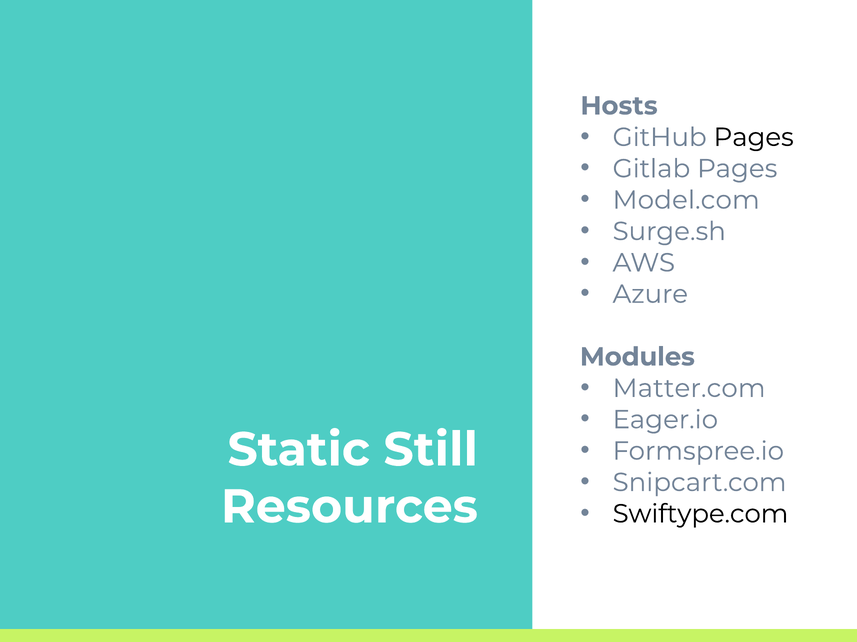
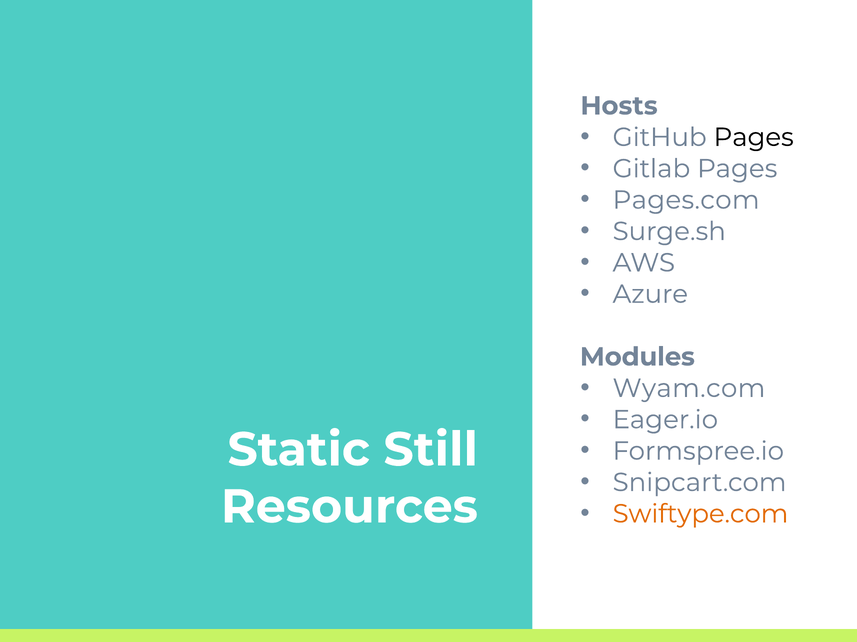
Model.com: Model.com -> Pages.com
Matter.com: Matter.com -> Wyam.com
Swiftype.com colour: black -> orange
